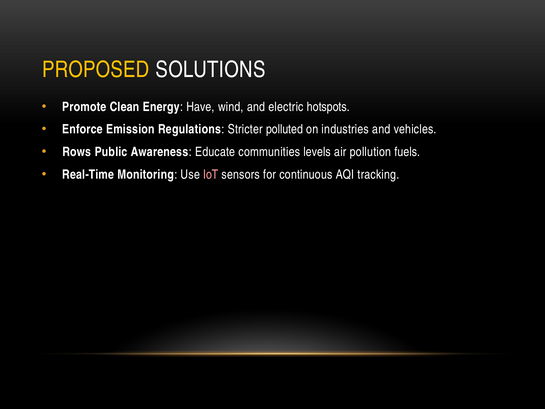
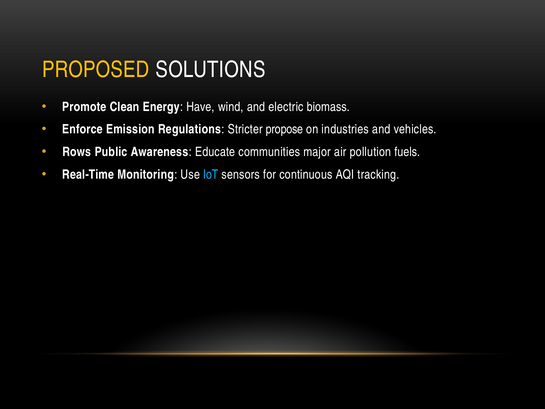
hotspots: hotspots -> biomass
polluted: polluted -> propose
levels: levels -> major
IoT colour: pink -> light blue
